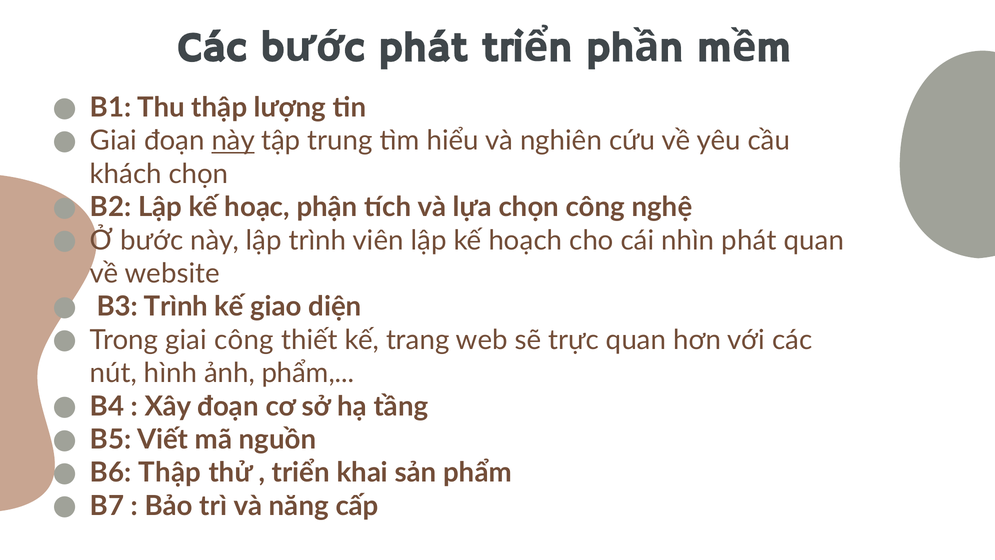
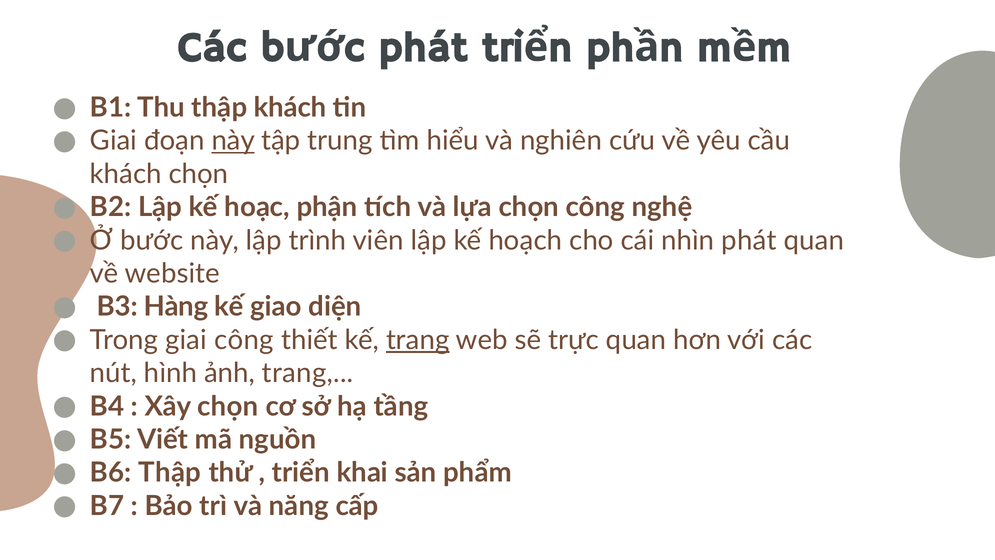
thập lượng: lượng -> khách
B3 Trình: Trình -> Hàng
trang at (418, 340) underline: none -> present
ảnh phẩm: phẩm -> trang
Xây đoạn: đoạn -> chọn
